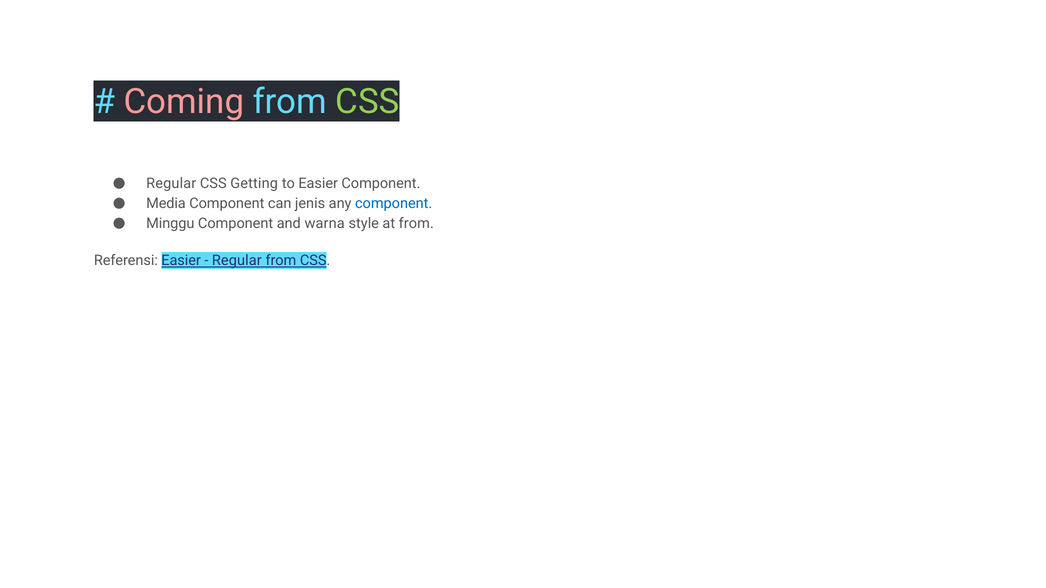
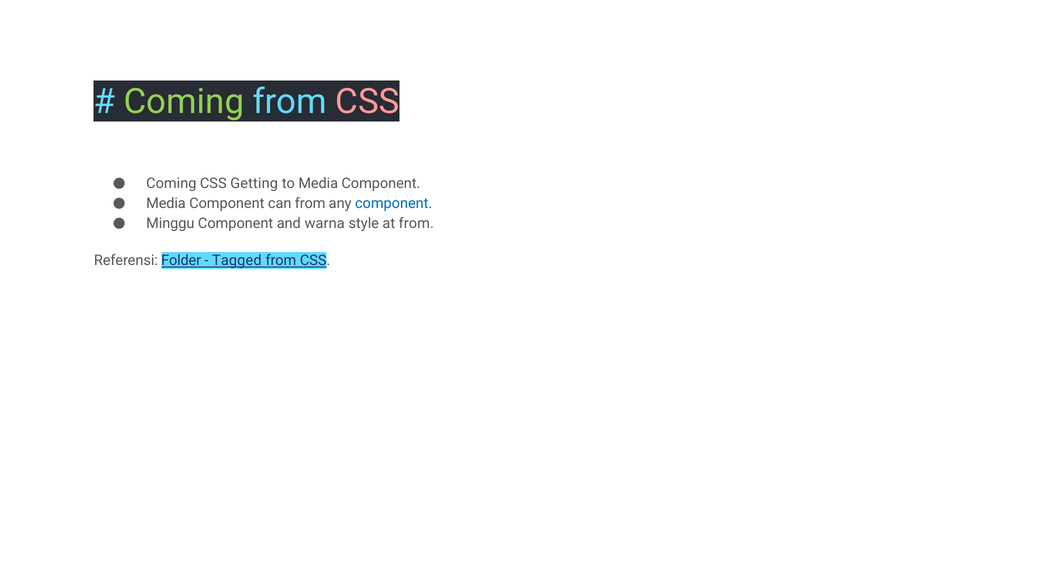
Coming at (184, 102) colour: pink -> light green
CSS at (367, 102) colour: light green -> pink
Regular at (171, 184): Regular -> Coming
to Easier: Easier -> Media
can jenis: jenis -> from
Referensi Easier: Easier -> Folder
Regular at (237, 261): Regular -> Tagged
